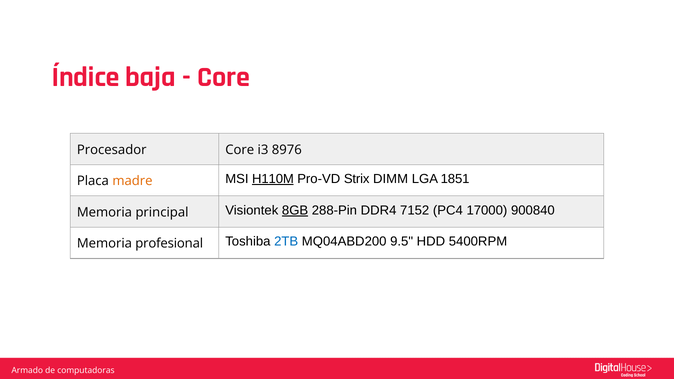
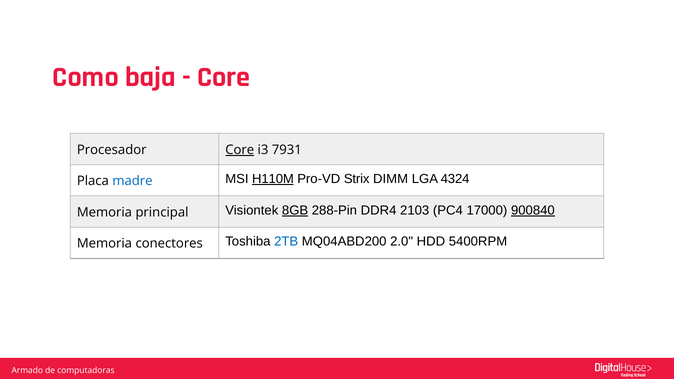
Índice: Índice -> Como
Core at (240, 150) underline: none -> present
8976: 8976 -> 7931
madre colour: orange -> blue
1851: 1851 -> 4324
7152: 7152 -> 2103
900840 underline: none -> present
profesional: profesional -> conectores
9.5: 9.5 -> 2.0
